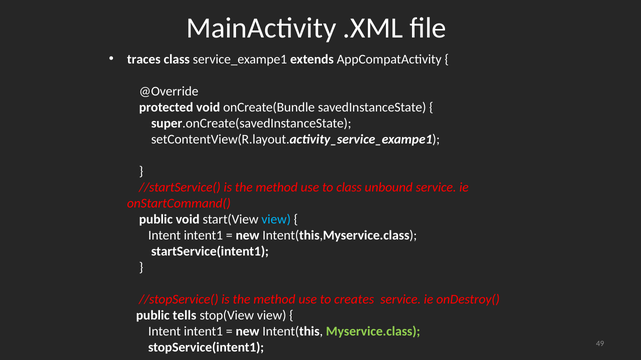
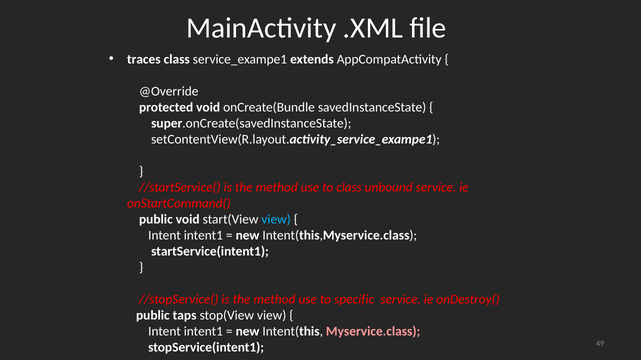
creates: creates -> specific
tells: tells -> taps
Myservice.class colour: light green -> pink
